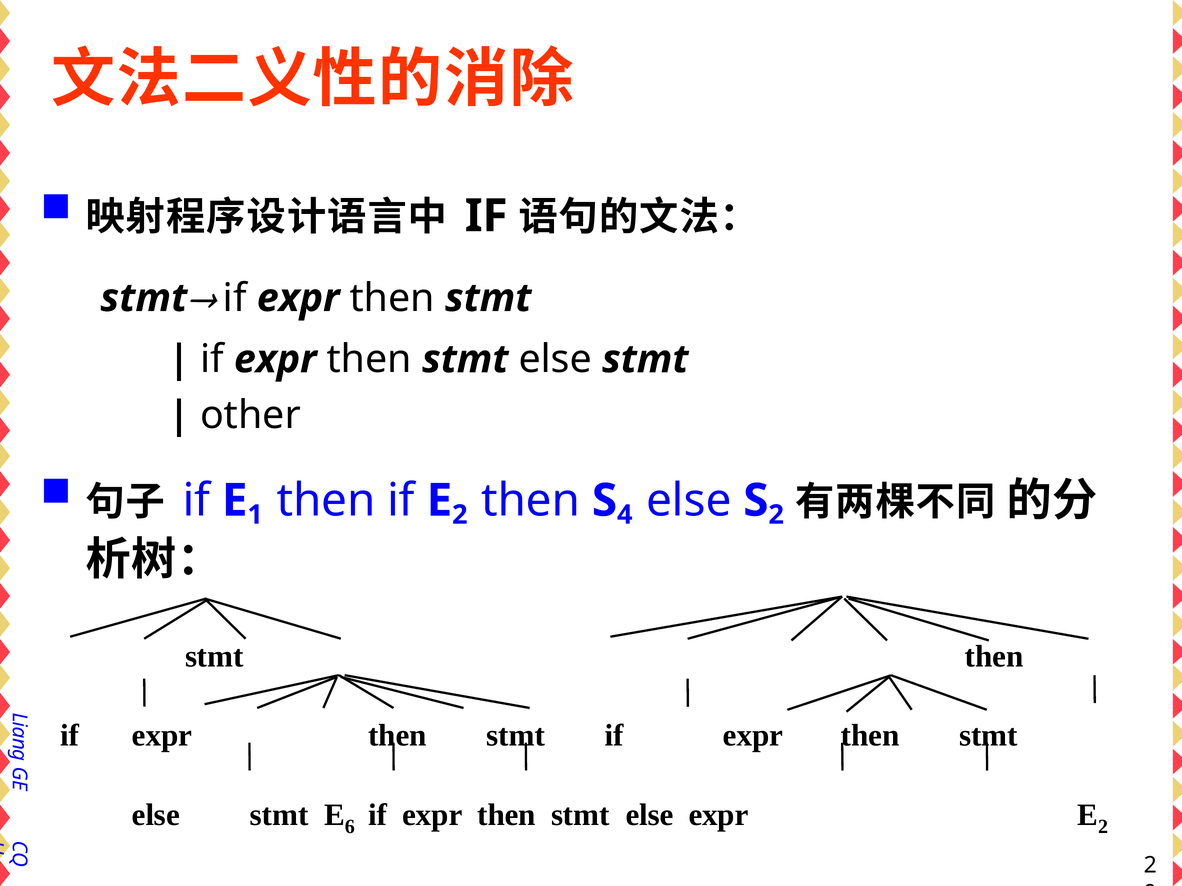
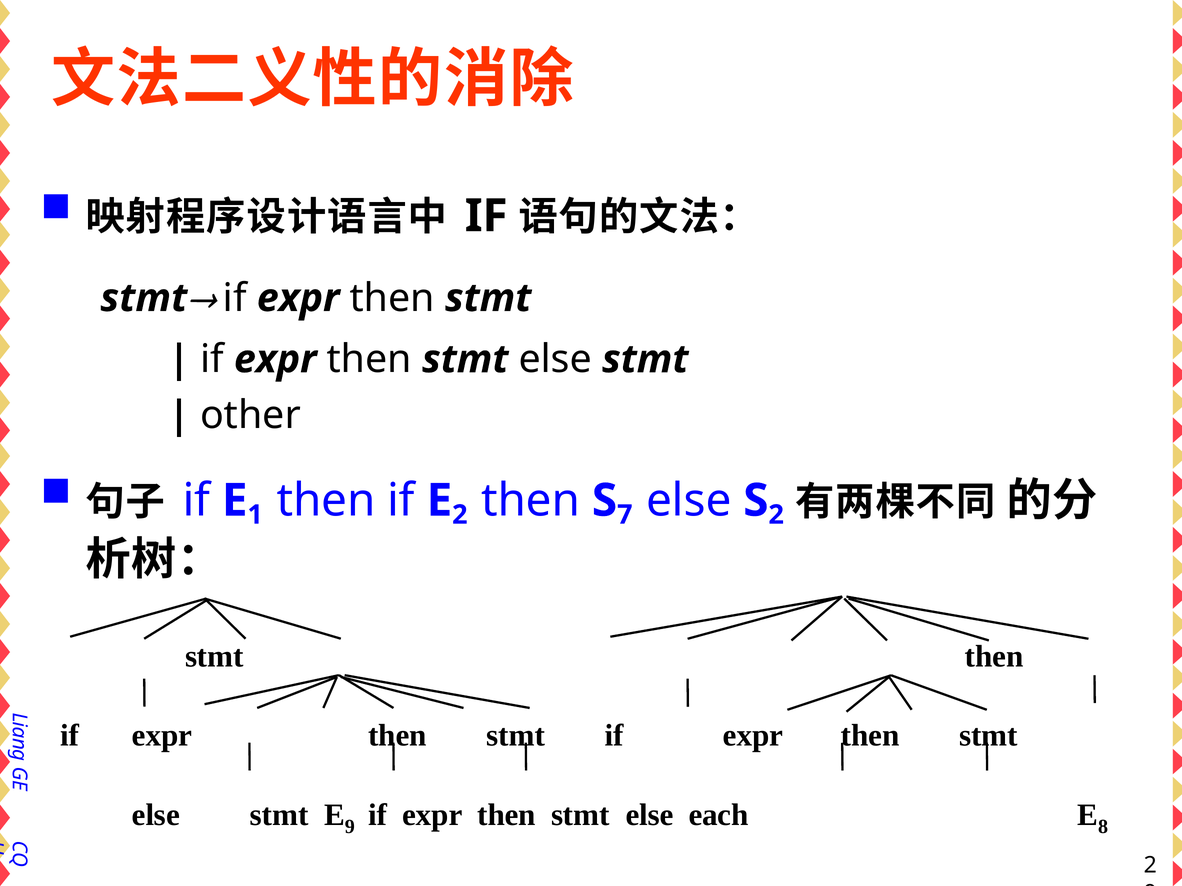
4: 4 -> 7
6 at (350, 827): 6 -> 9
else expr: expr -> each
2 at (1103, 827): 2 -> 8
